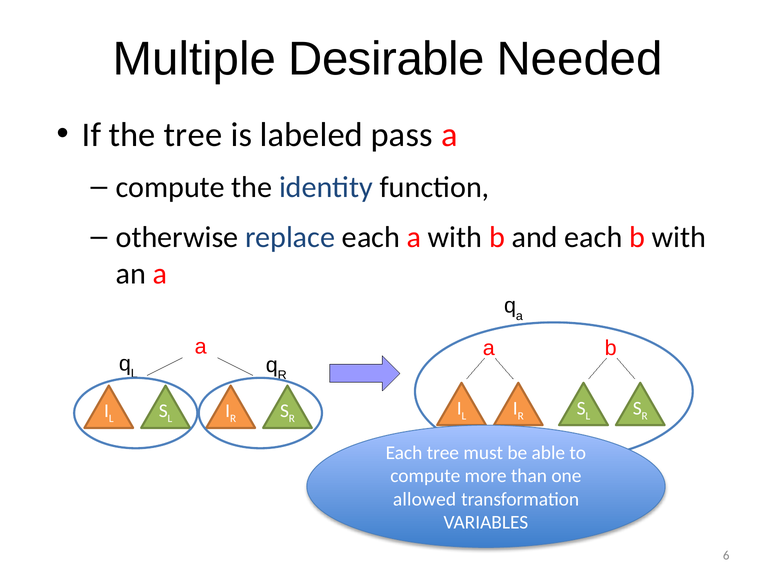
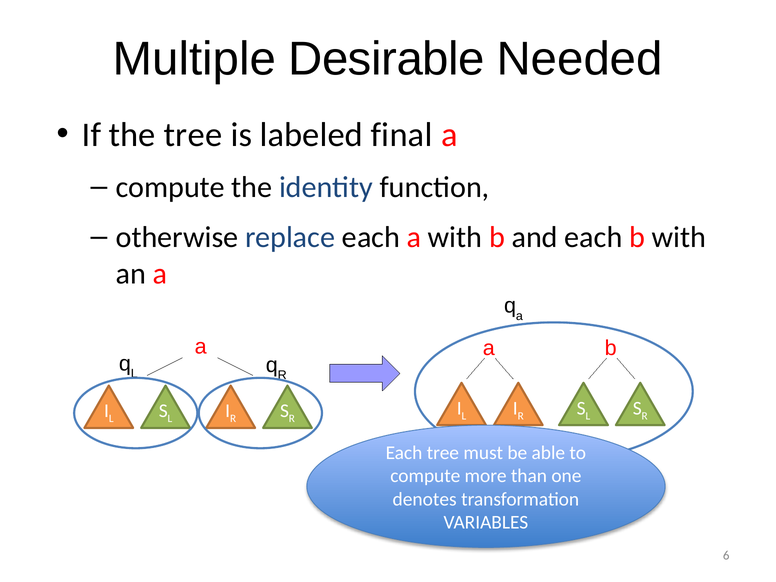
pass: pass -> final
allowed: allowed -> denotes
